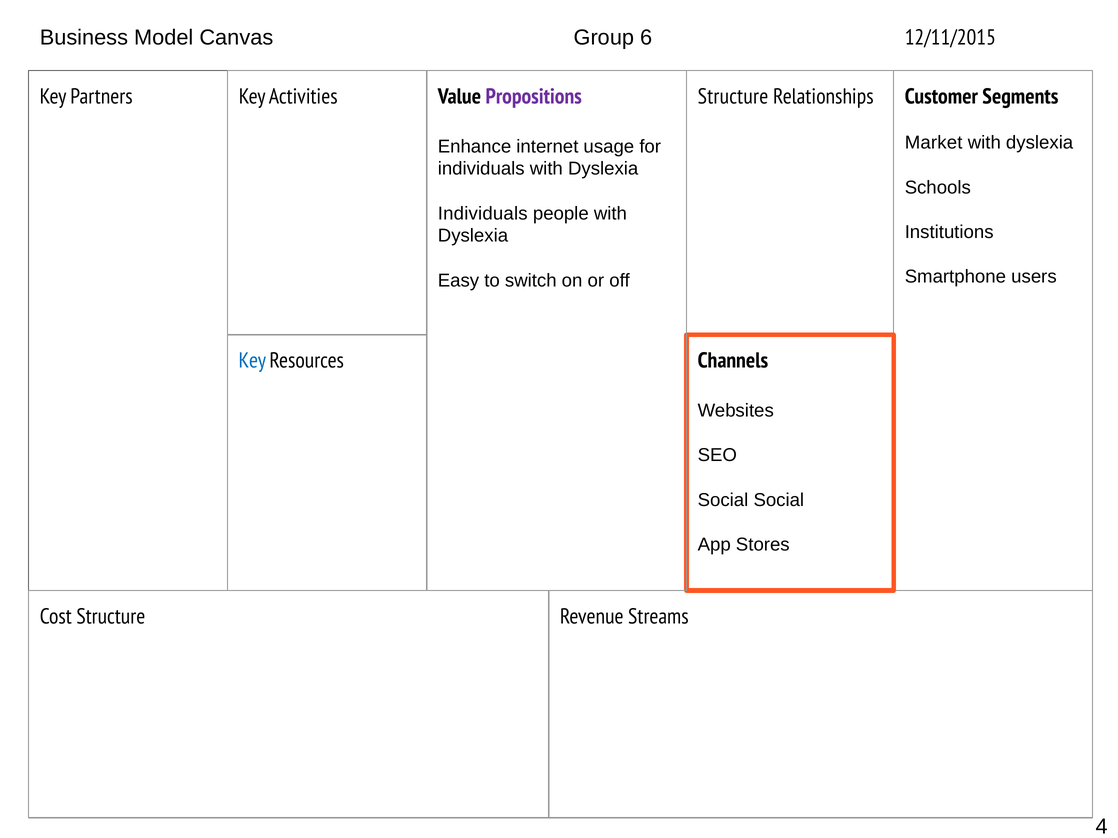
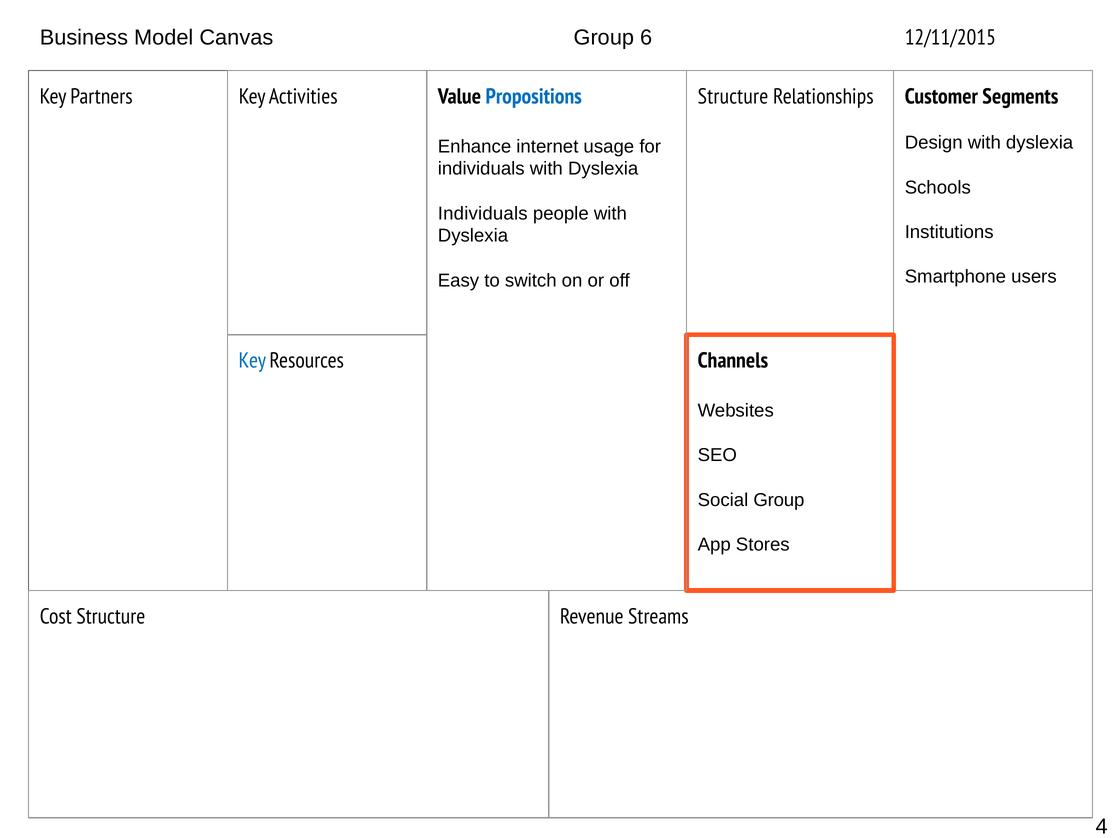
Propositions colour: purple -> blue
Market: Market -> Design
Social Social: Social -> Group
